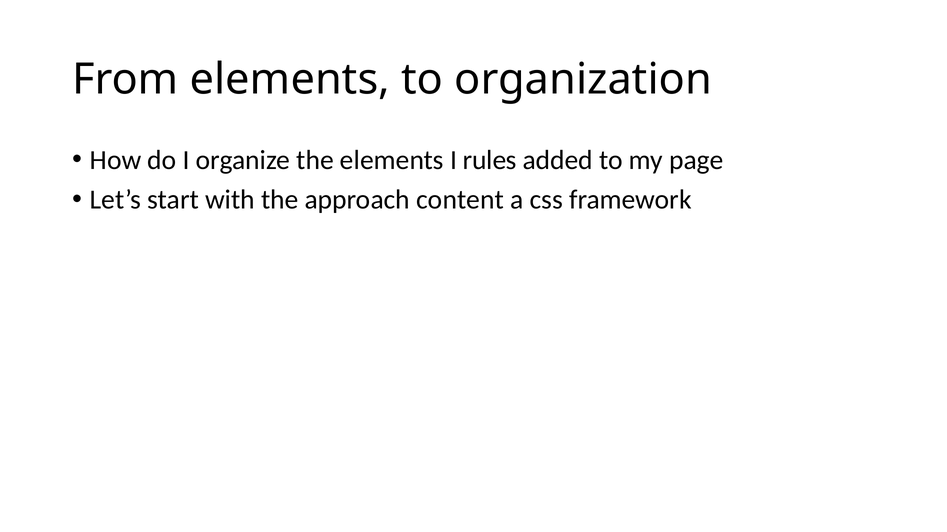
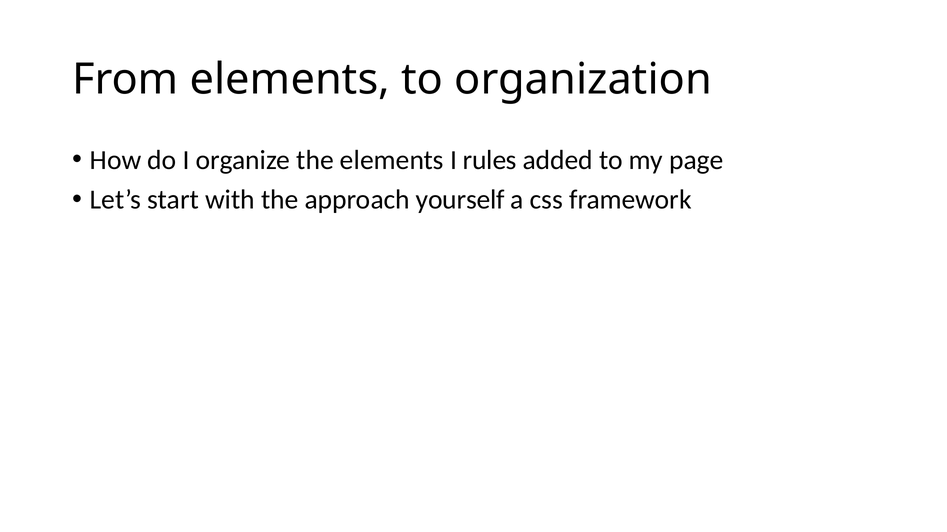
content: content -> yourself
